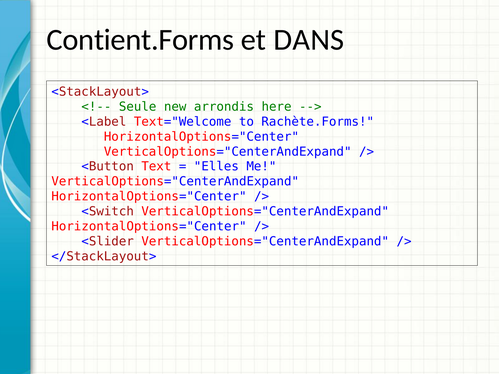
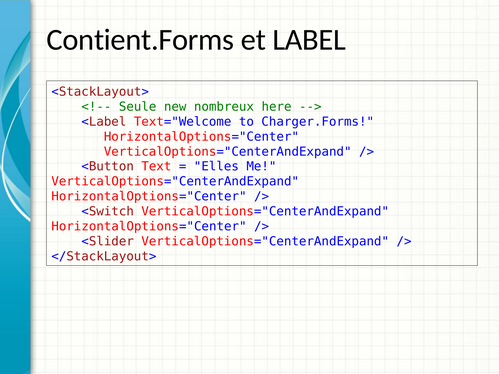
DANS: DANS -> LABEL
arrondis: arrondis -> nombreux
Rachète.Forms: Rachète.Forms -> Charger.Forms
